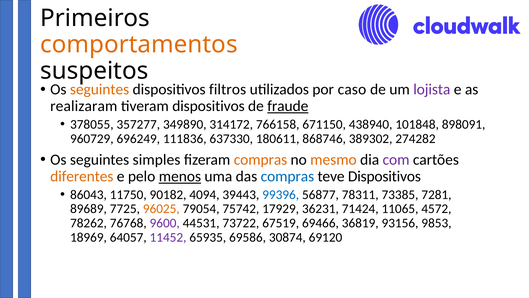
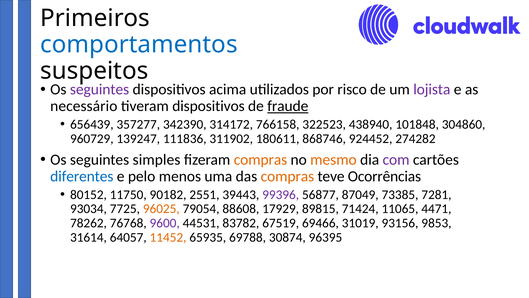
comportamentos colour: orange -> blue
seguintes at (100, 89) colour: orange -> purple
filtros: filtros -> acima
caso: caso -> risco
realizaram: realizaram -> necessário
378055: 378055 -> 656439
349890: 349890 -> 342390
671150: 671150 -> 322523
898091: 898091 -> 304860
696249: 696249 -> 139247
637330: 637330 -> 311902
389302: 389302 -> 924452
diferentes colour: orange -> blue
menos underline: present -> none
compras at (287, 176) colour: blue -> orange
teve Dispositivos: Dispositivos -> Ocorrências
86043: 86043 -> 80152
4094: 4094 -> 2551
99396 colour: blue -> purple
78311: 78311 -> 87049
89689: 89689 -> 93034
75742: 75742 -> 88608
36231: 36231 -> 89815
4572: 4572 -> 4471
73722: 73722 -> 83782
36819: 36819 -> 31019
18969: 18969 -> 31614
11452 colour: purple -> orange
69586: 69586 -> 69788
69120: 69120 -> 96395
